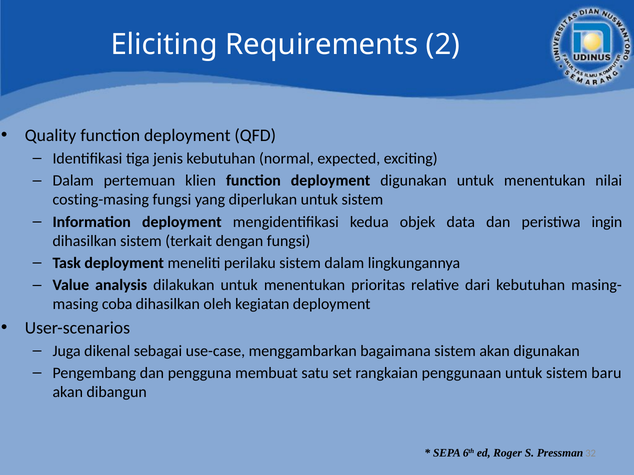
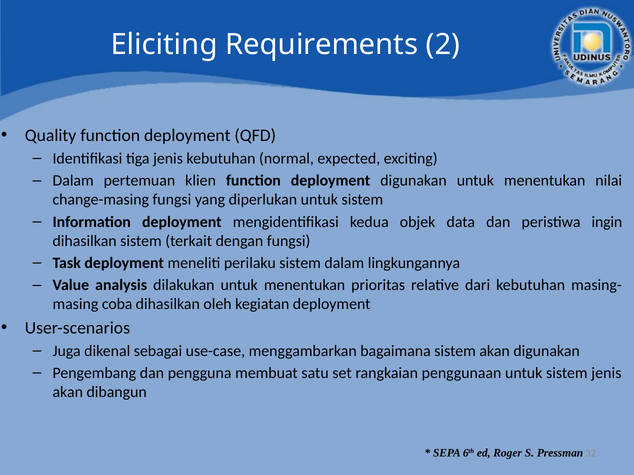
costing-masing: costing-masing -> change-masing
sistem baru: baru -> jenis
